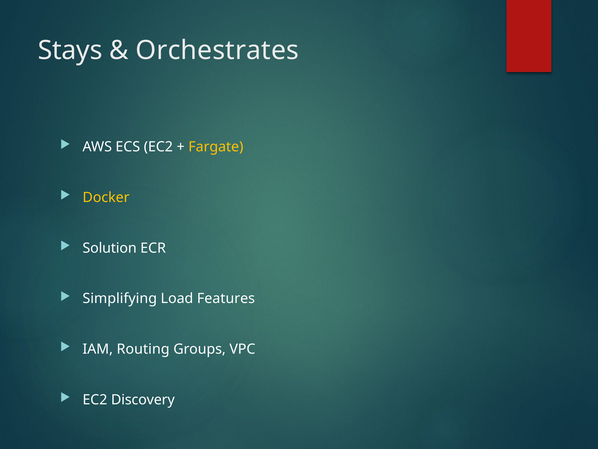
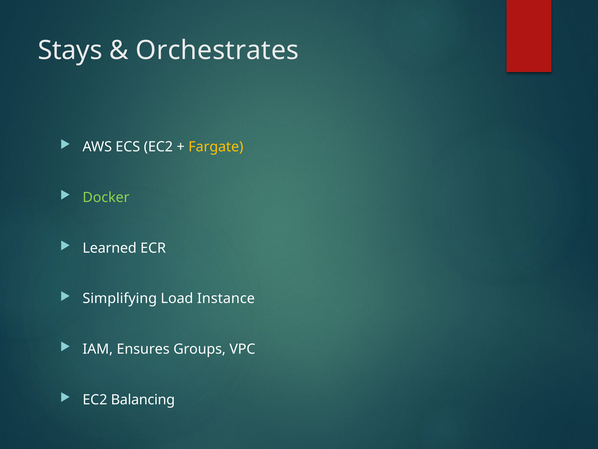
Docker colour: yellow -> light green
Solution: Solution -> Learned
Features: Features -> Instance
Routing: Routing -> Ensures
Discovery: Discovery -> Balancing
